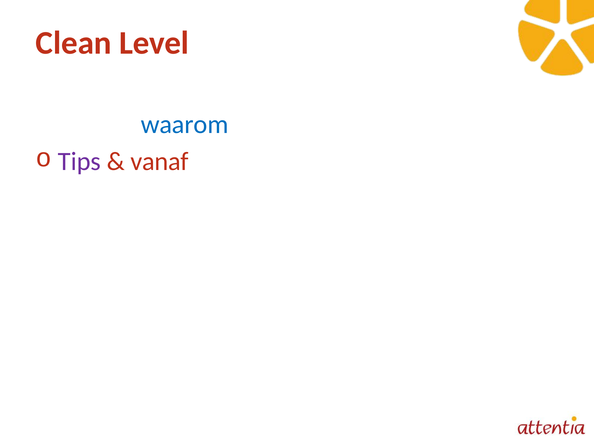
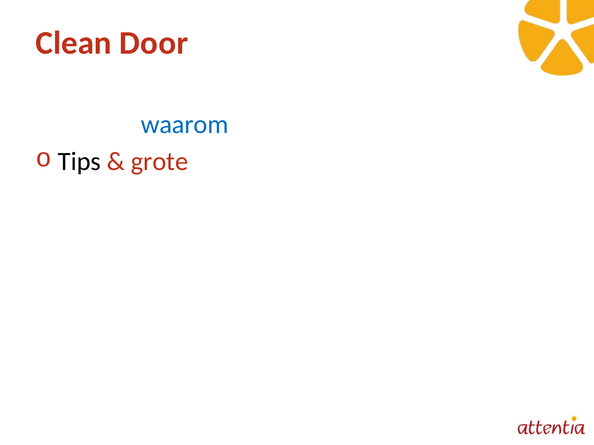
Level: Level -> Door
Tips colour: purple -> black
vanaf: vanaf -> grote
